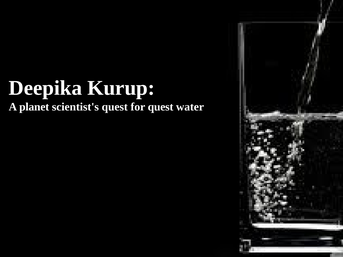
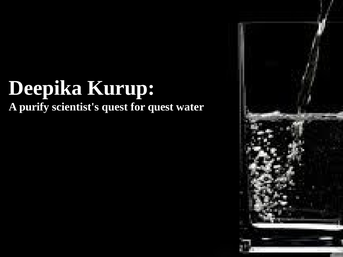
planet: planet -> purify
